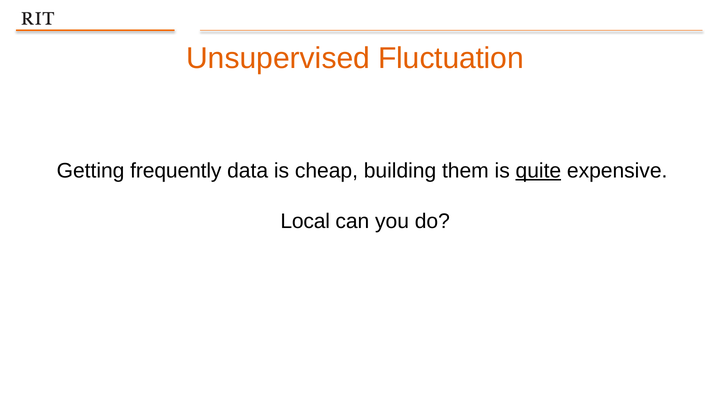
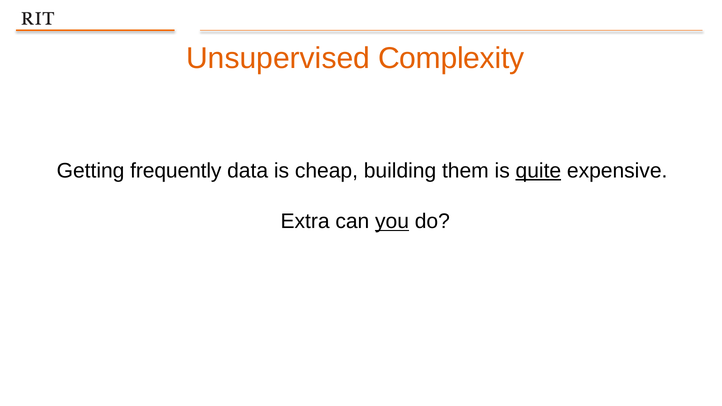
Fluctuation: Fluctuation -> Complexity
Local: Local -> Extra
you underline: none -> present
